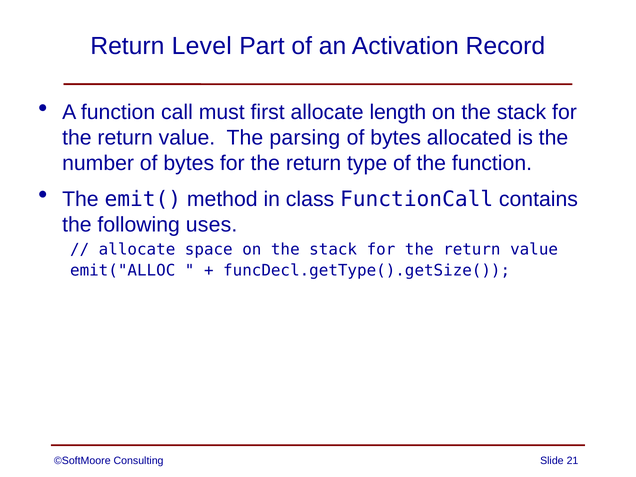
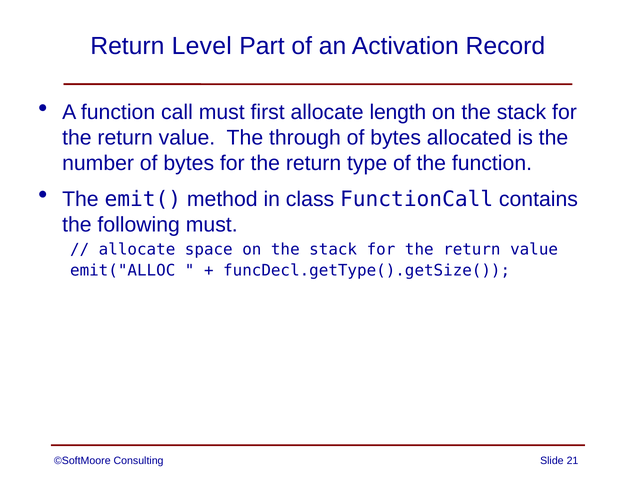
parsing: parsing -> through
following uses: uses -> must
